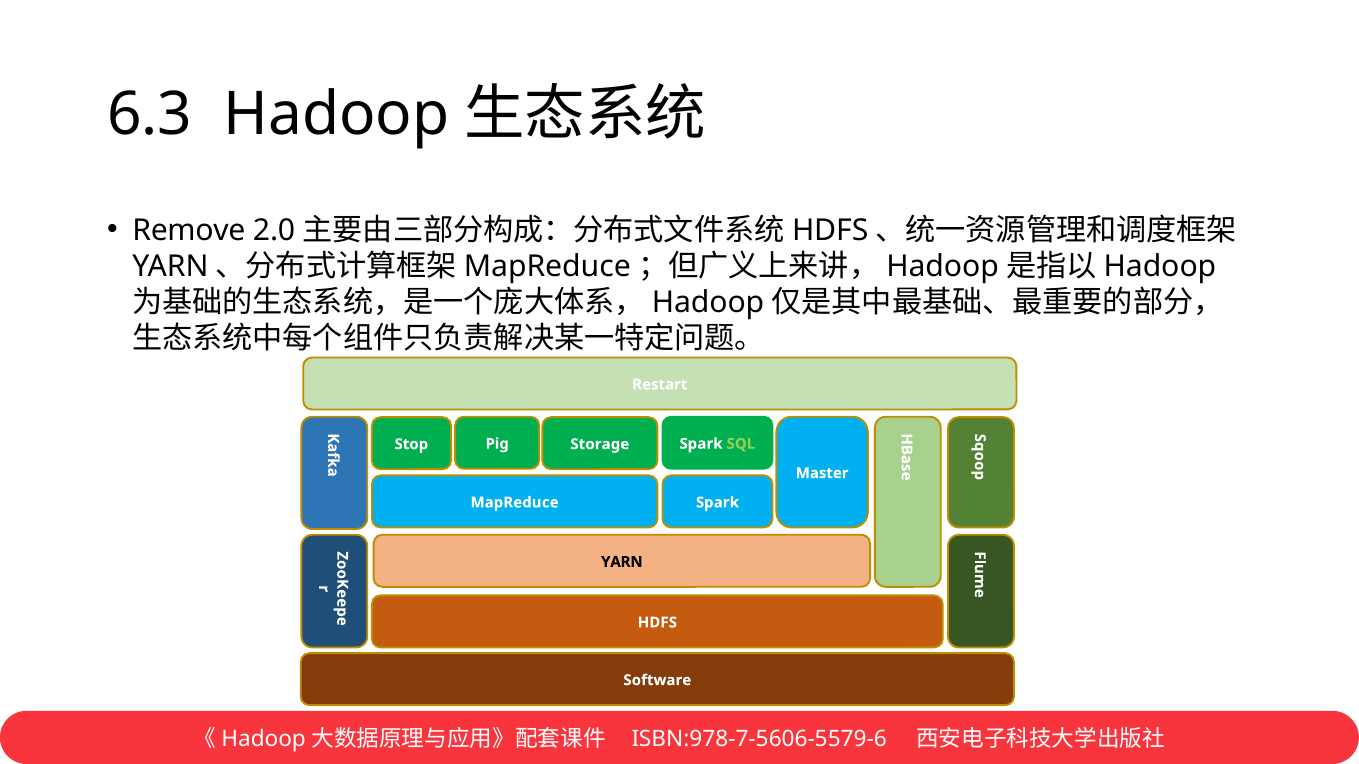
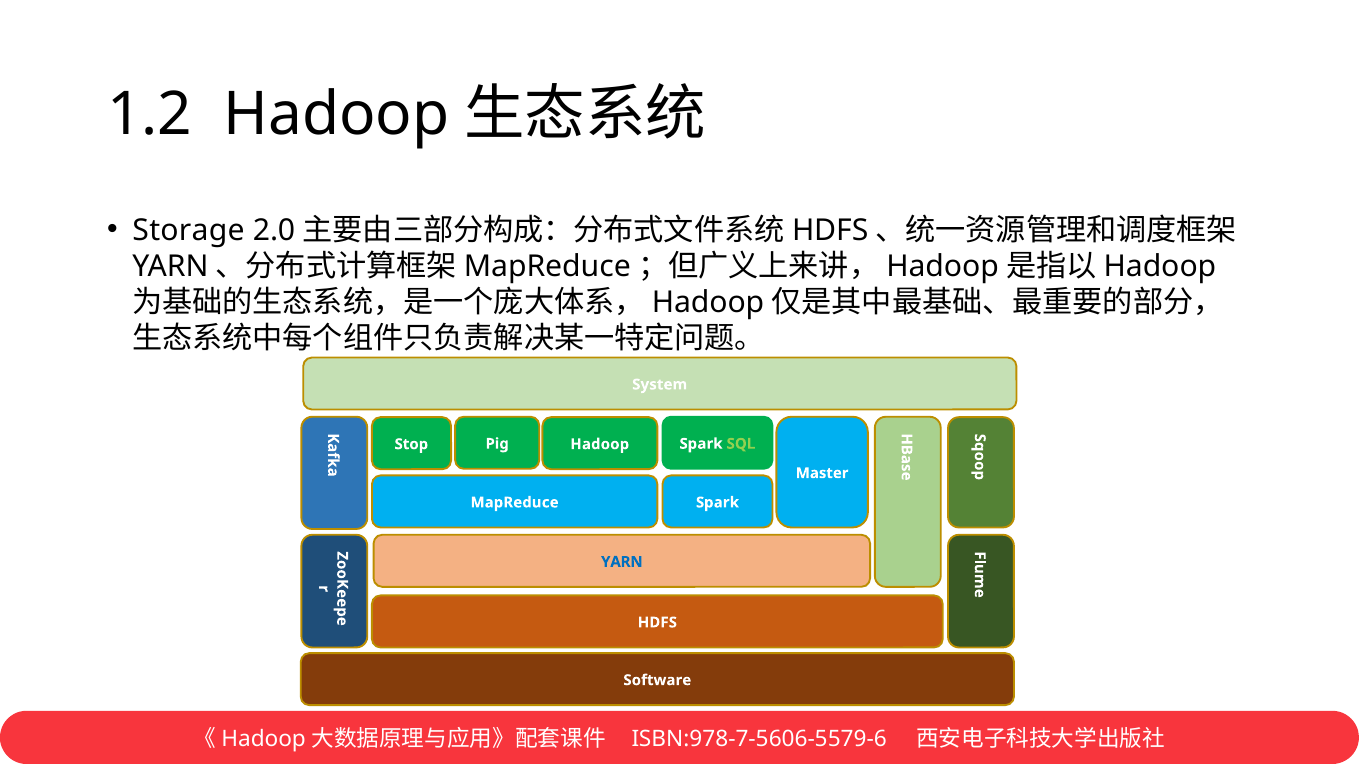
6.3: 6.3 -> 1.2
Remove: Remove -> Storage
Restart: Restart -> System
Pig Storage: Storage -> Hadoop
YARN colour: black -> blue
